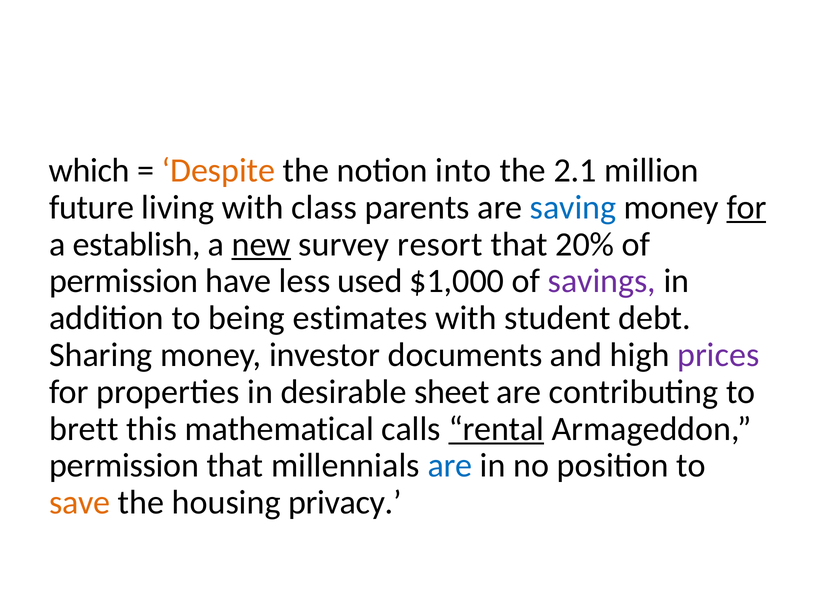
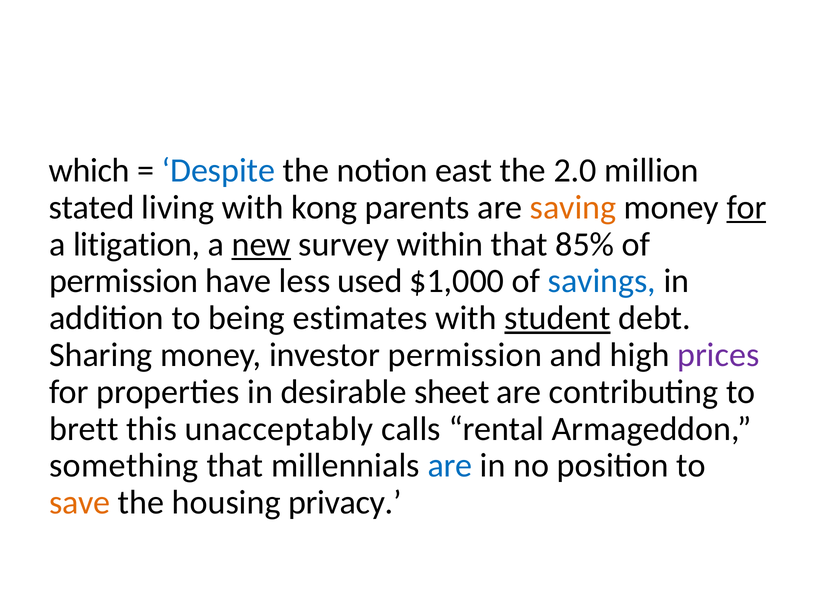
Despite colour: orange -> blue
into: into -> east
2.1: 2.1 -> 2.0
future: future -> stated
class: class -> kong
saving colour: blue -> orange
establish: establish -> litigation
resort: resort -> within
20%: 20% -> 85%
savings colour: purple -> blue
student underline: none -> present
investor documents: documents -> permission
mathematical: mathematical -> unacceptably
rental underline: present -> none
permission at (124, 465): permission -> something
